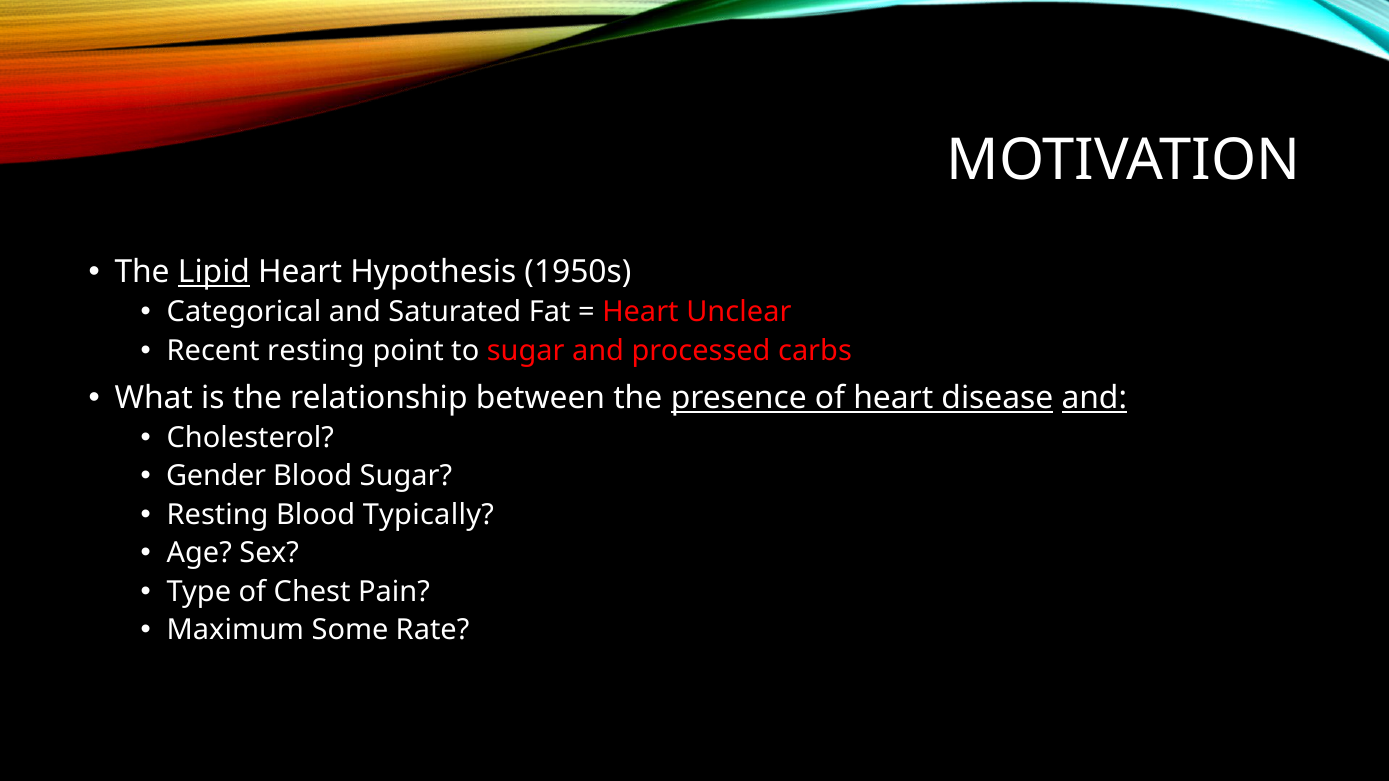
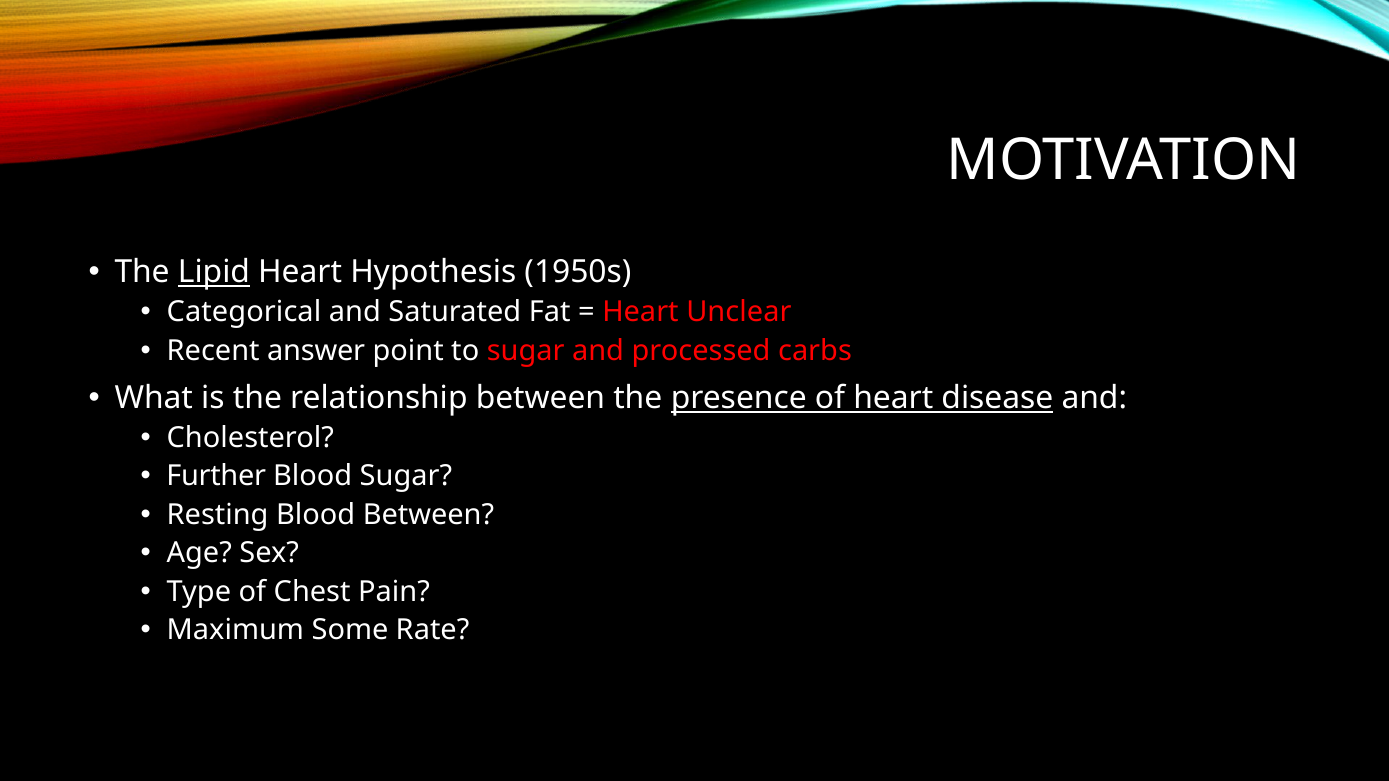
Recent resting: resting -> answer
and at (1094, 398) underline: present -> none
Gender: Gender -> Further
Blood Typically: Typically -> Between
